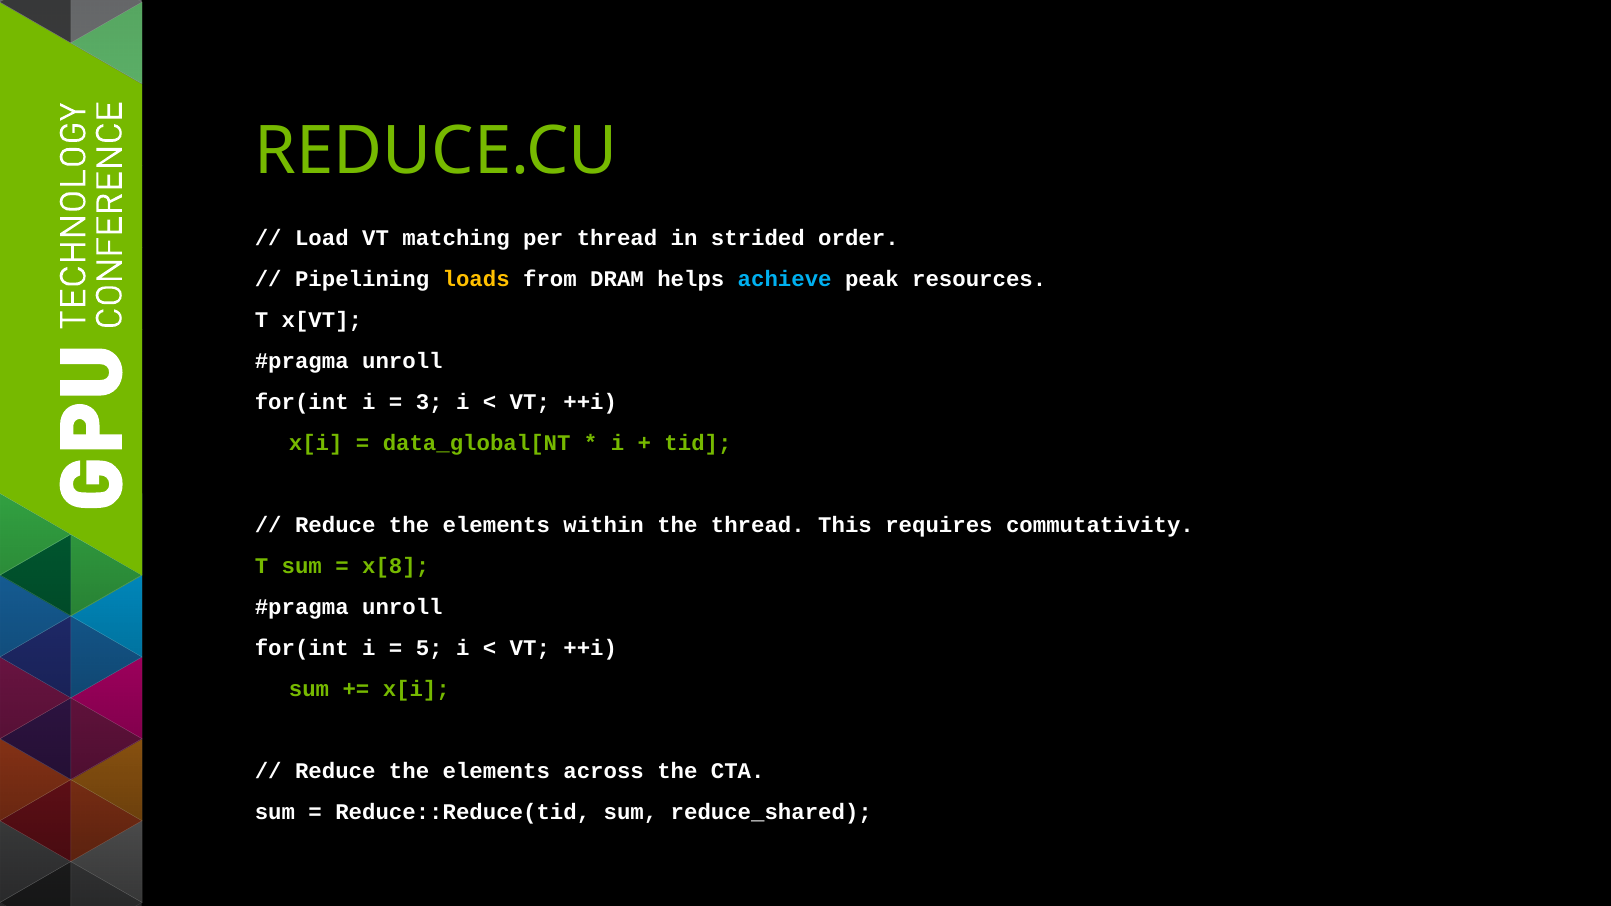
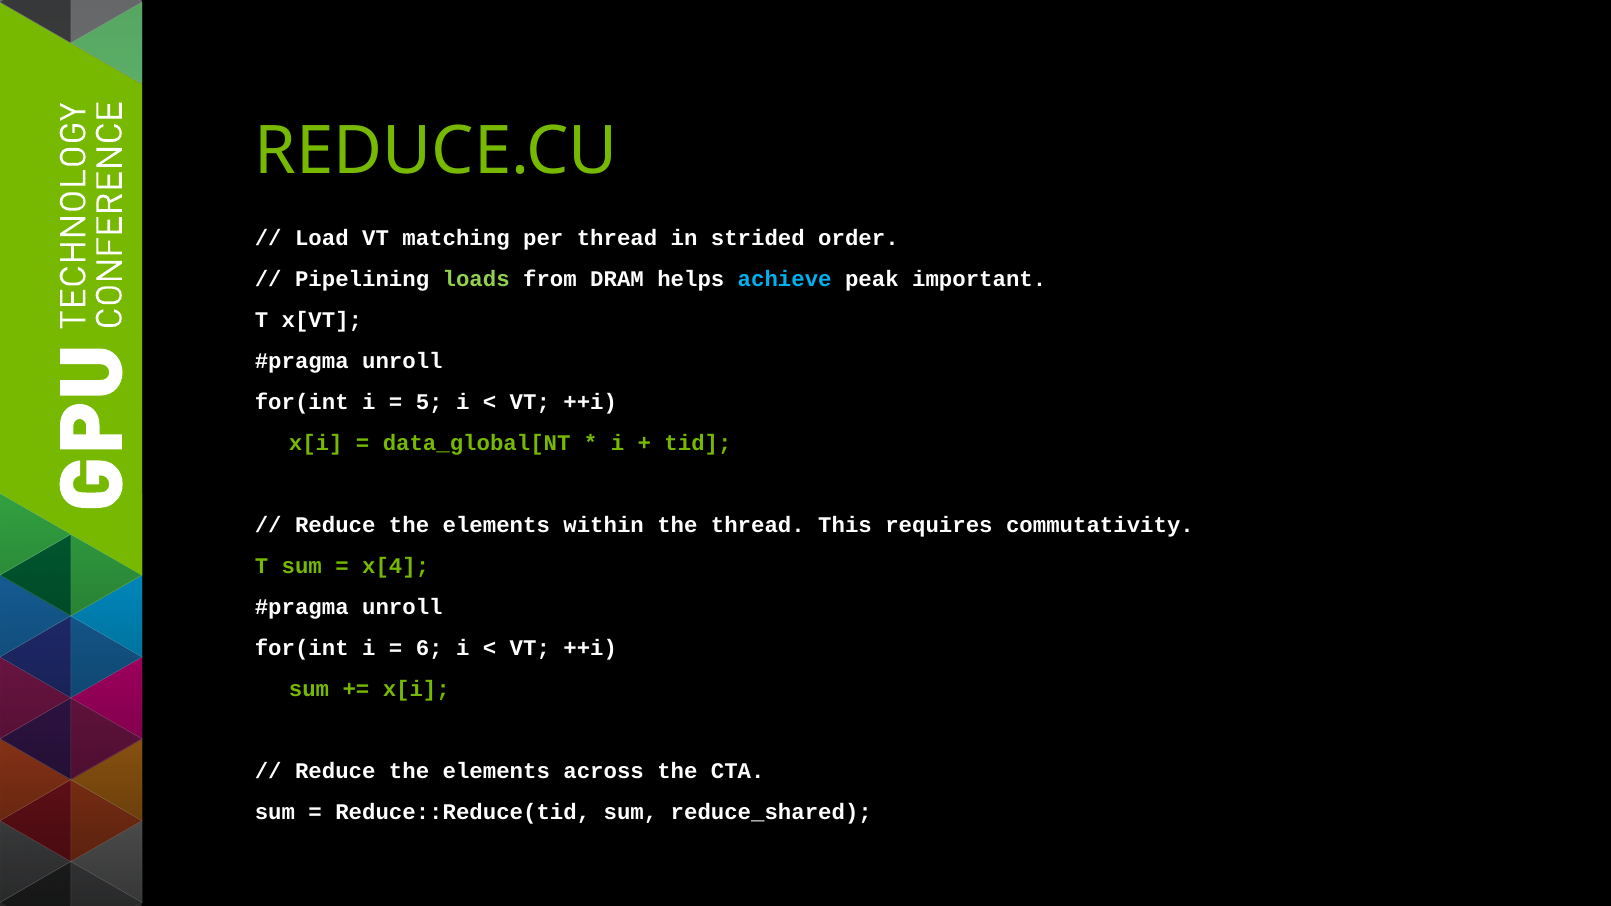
loads colour: yellow -> light green
resources: resources -> important
3: 3 -> 5
x[8: x[8 -> x[4
5: 5 -> 6
